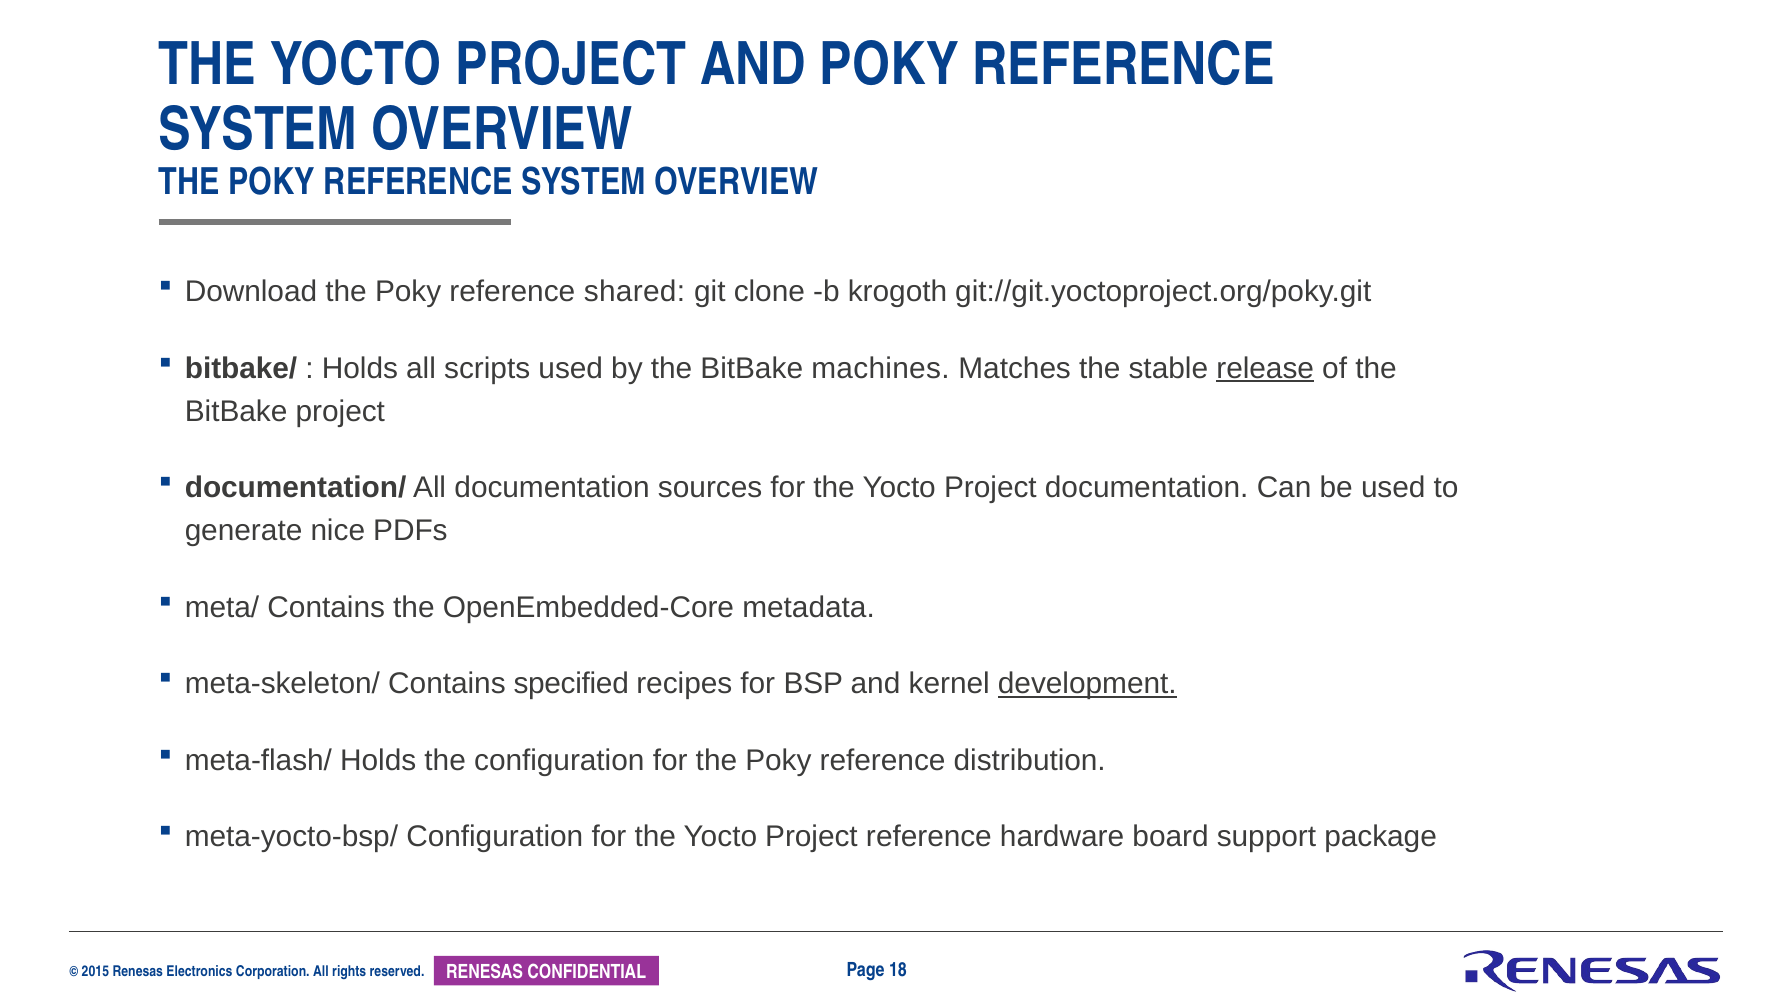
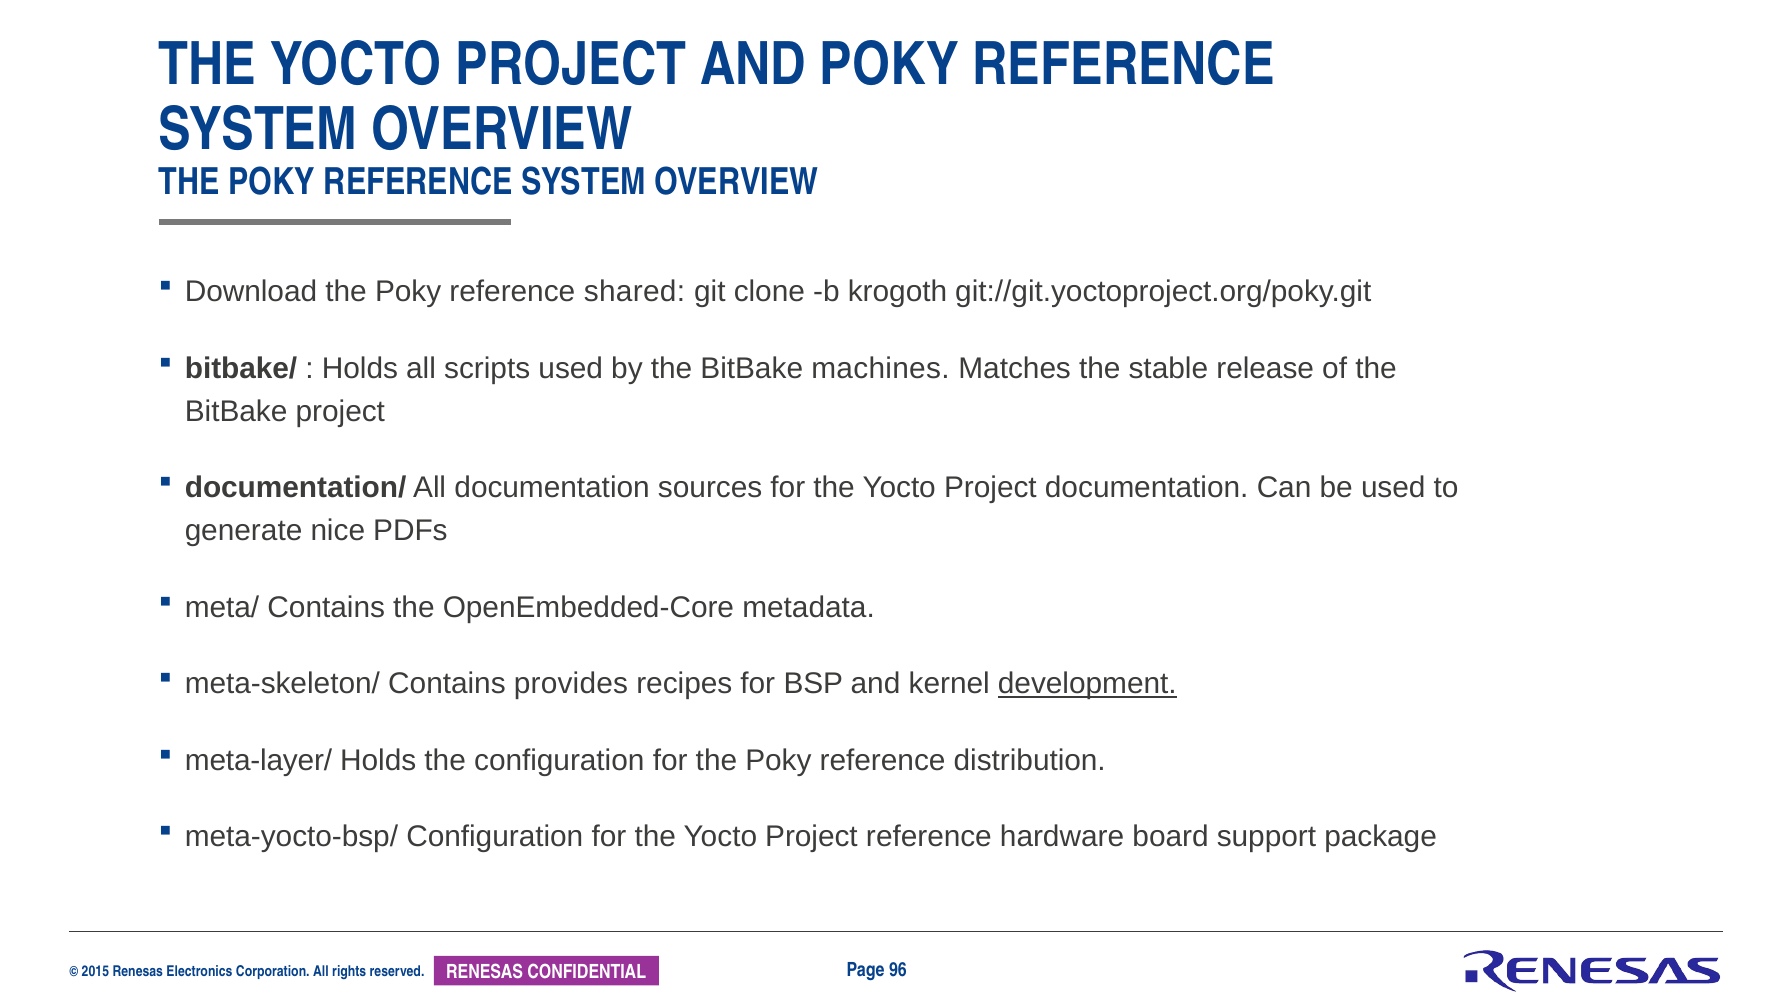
release underline: present -> none
specified: specified -> provides
meta-flash/: meta-flash/ -> meta-layer/
18: 18 -> 96
